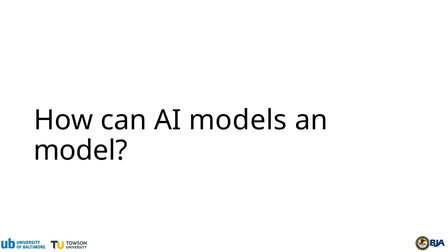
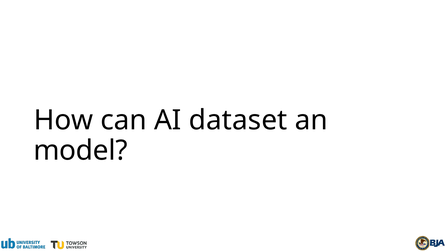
models: models -> dataset
